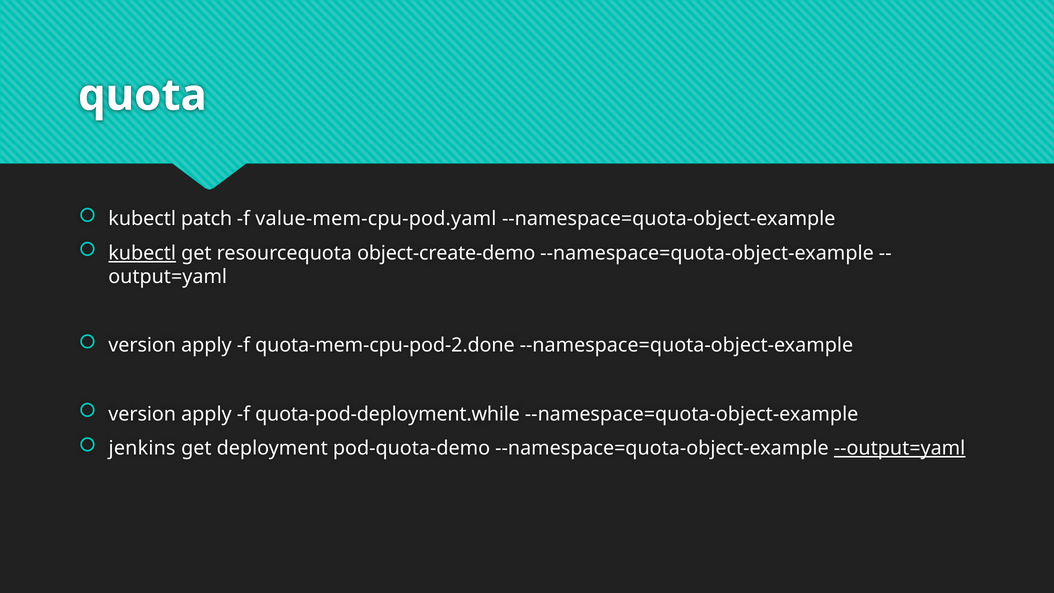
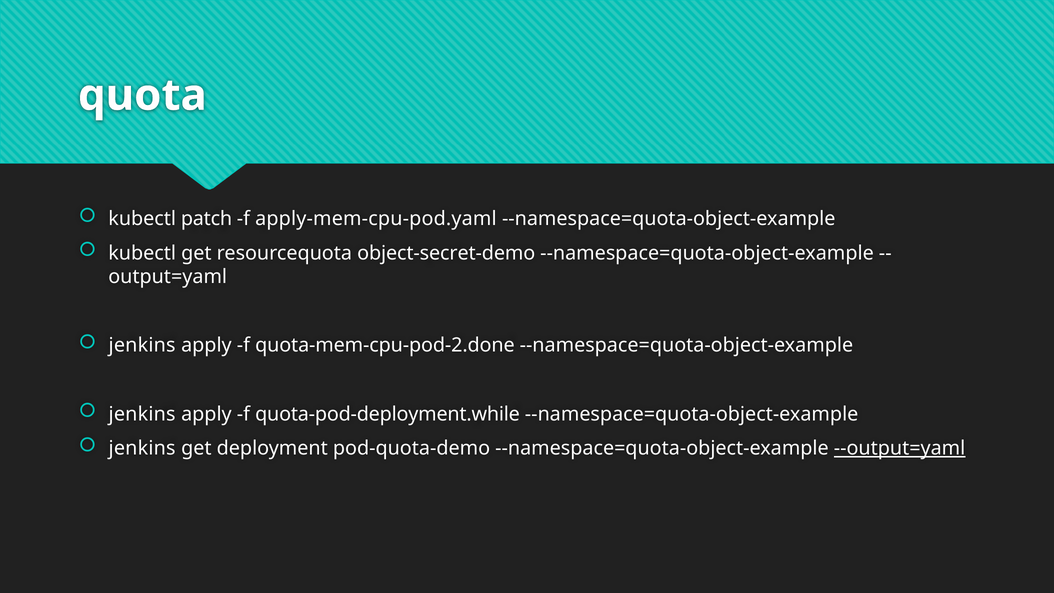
value-mem-cpu-pod.yaml: value-mem-cpu-pod.yaml -> apply-mem-cpu-pod.yaml
kubectl at (142, 253) underline: present -> none
object-create-demo: object-create-demo -> object-secret-demo
version at (142, 345): version -> jenkins
version at (142, 414): version -> jenkins
